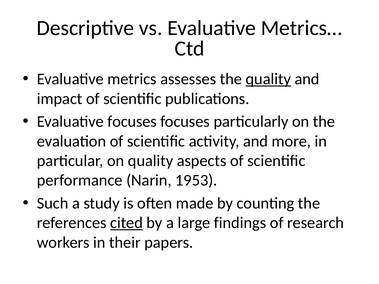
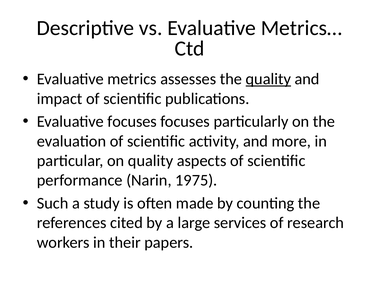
1953: 1953 -> 1975
cited underline: present -> none
findings: findings -> services
